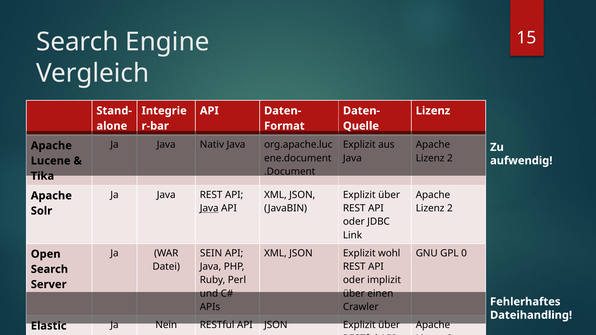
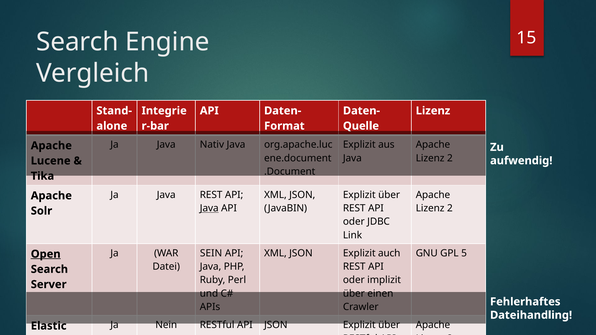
wohl: wohl -> auch
0: 0 -> 5
Open underline: none -> present
